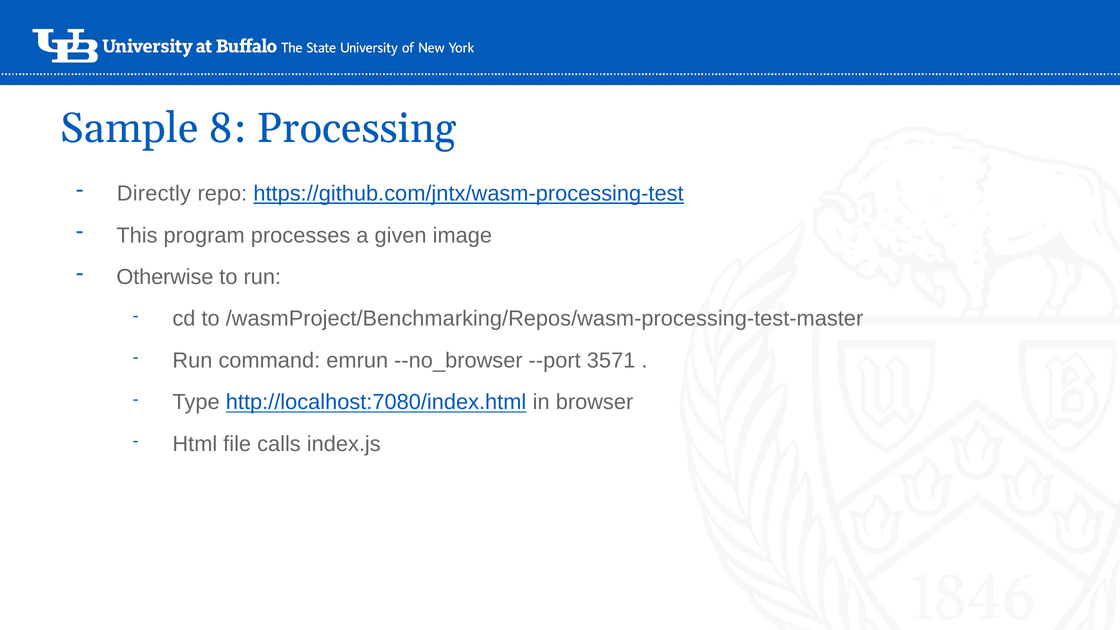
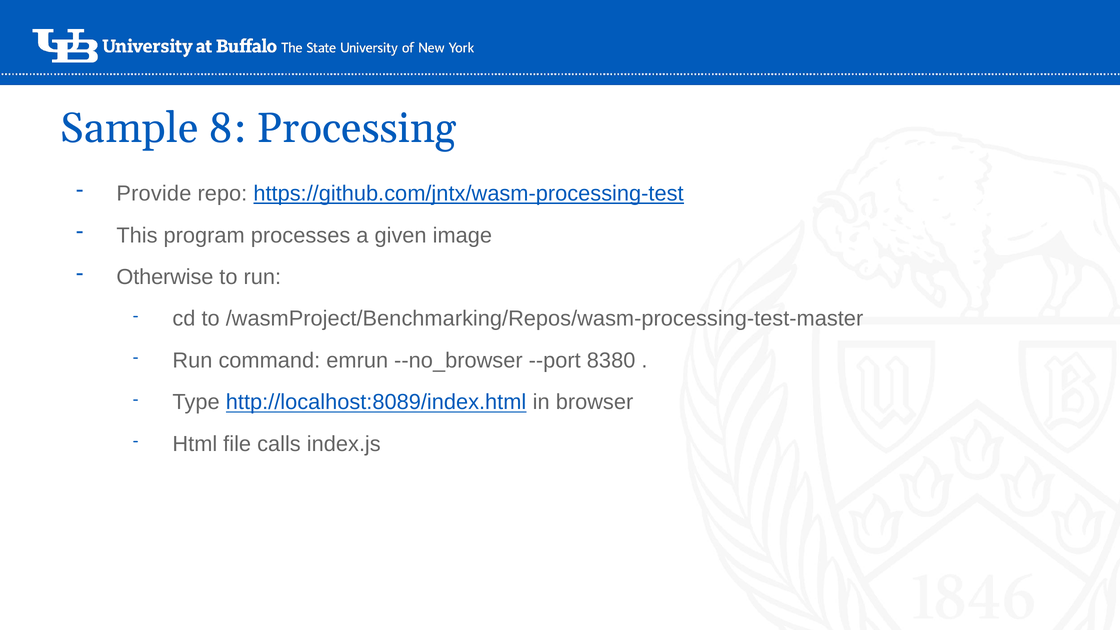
Directly: Directly -> Provide
3571: 3571 -> 8380
http://localhost:7080/index.html: http://localhost:7080/index.html -> http://localhost:8089/index.html
